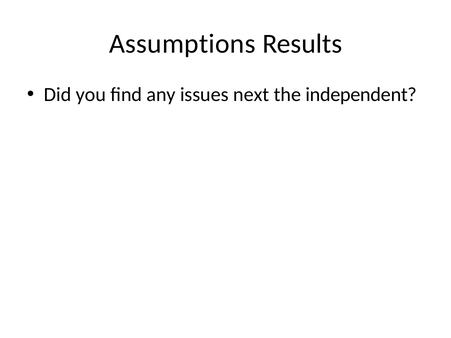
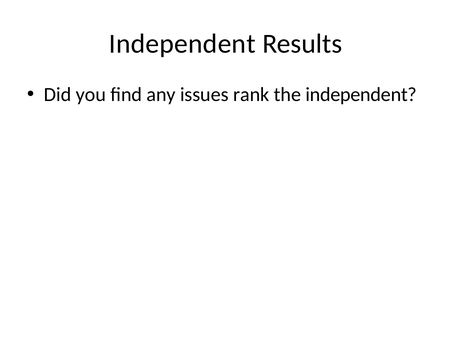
Assumptions at (182, 44): Assumptions -> Independent
next: next -> rank
